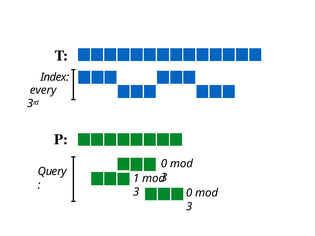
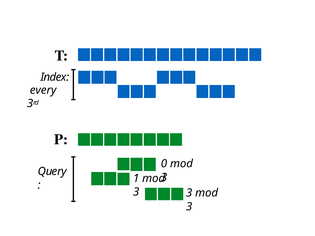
3 0: 0 -> 3
